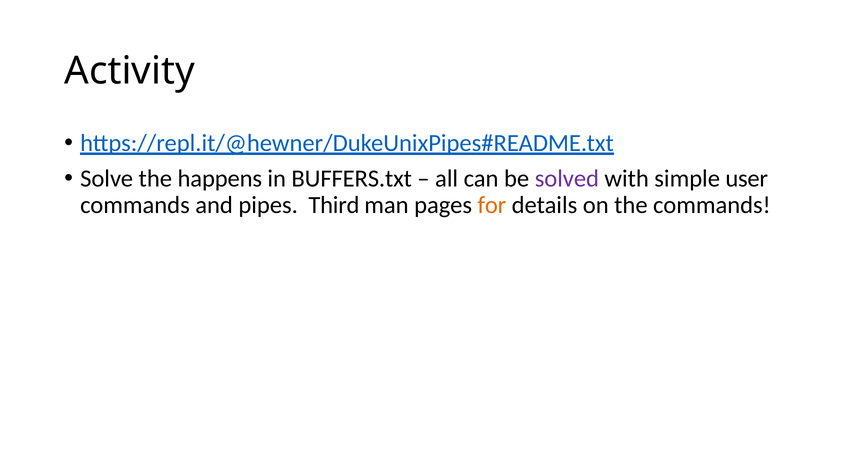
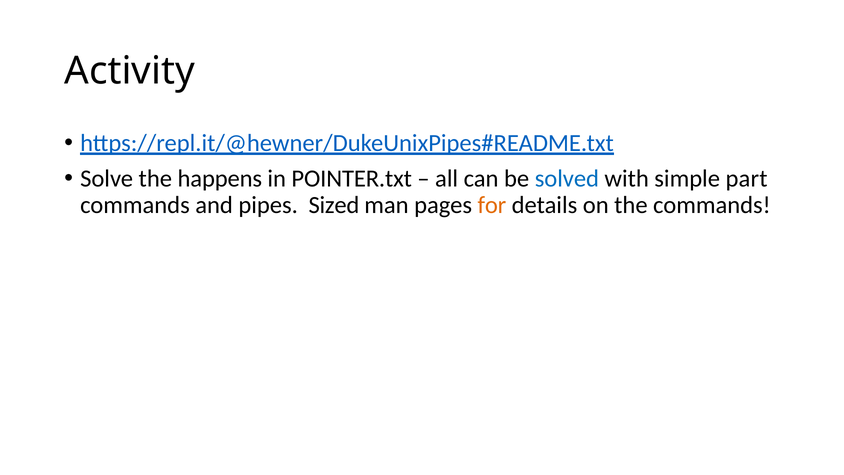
BUFFERS.txt: BUFFERS.txt -> POINTER.txt
solved colour: purple -> blue
user: user -> part
Third: Third -> Sized
